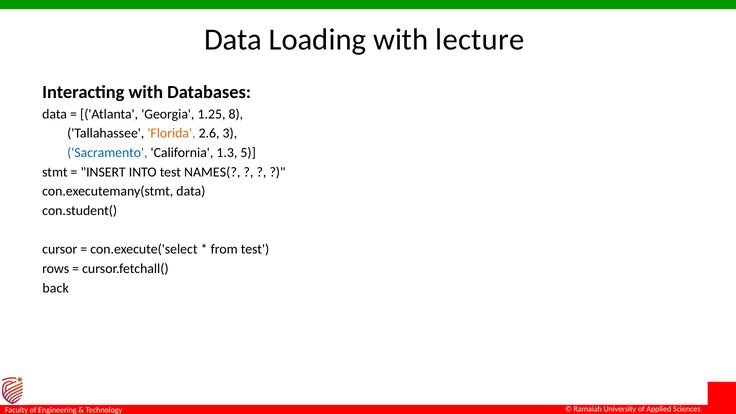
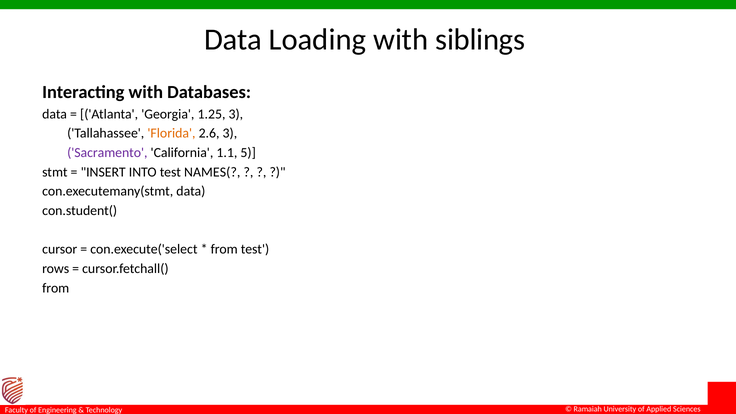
lecture: lecture -> siblings
1.25 8: 8 -> 3
Sacramento colour: blue -> purple
1.3: 1.3 -> 1.1
back at (56, 288): back -> from
